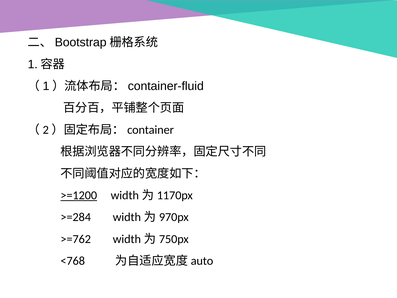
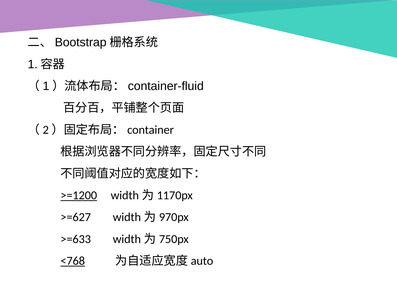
>=284: >=284 -> >=627
>=762: >=762 -> >=633
<768 underline: none -> present
